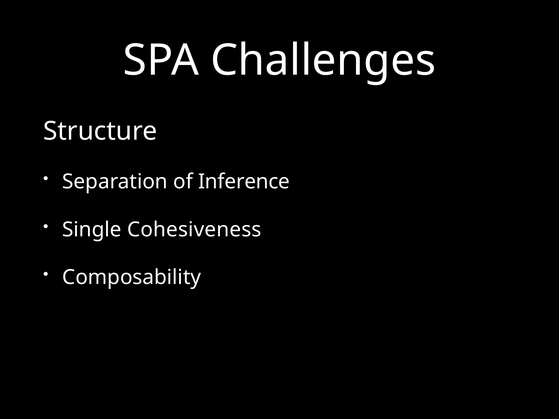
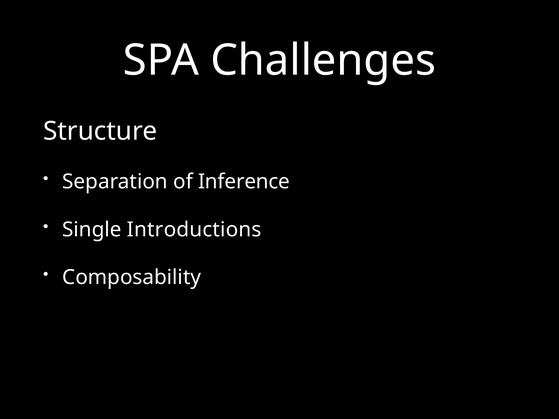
Cohesiveness: Cohesiveness -> Introductions
